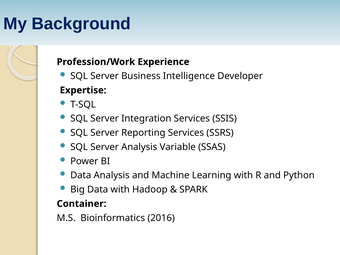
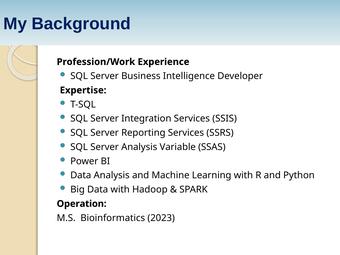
Container: Container -> Operation
2016: 2016 -> 2023
